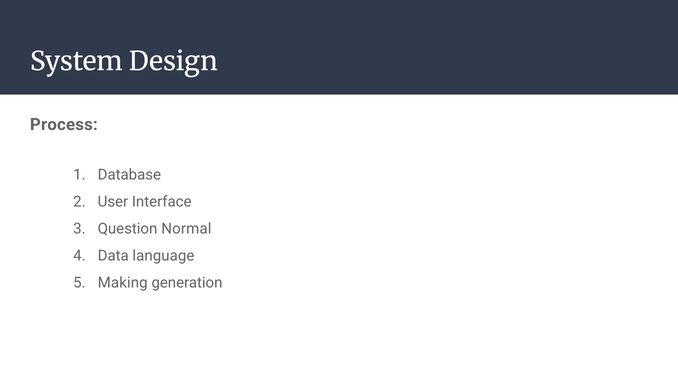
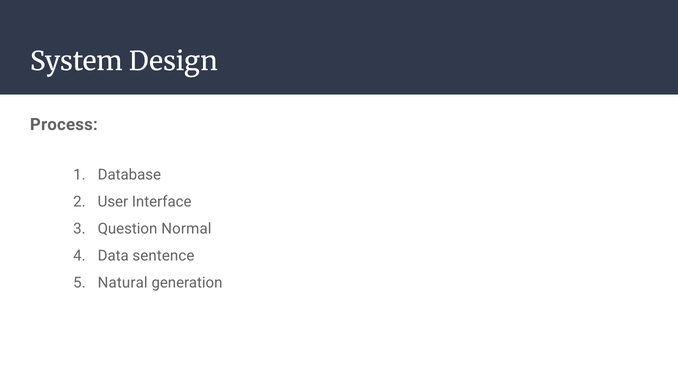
language: language -> sentence
Making: Making -> Natural
